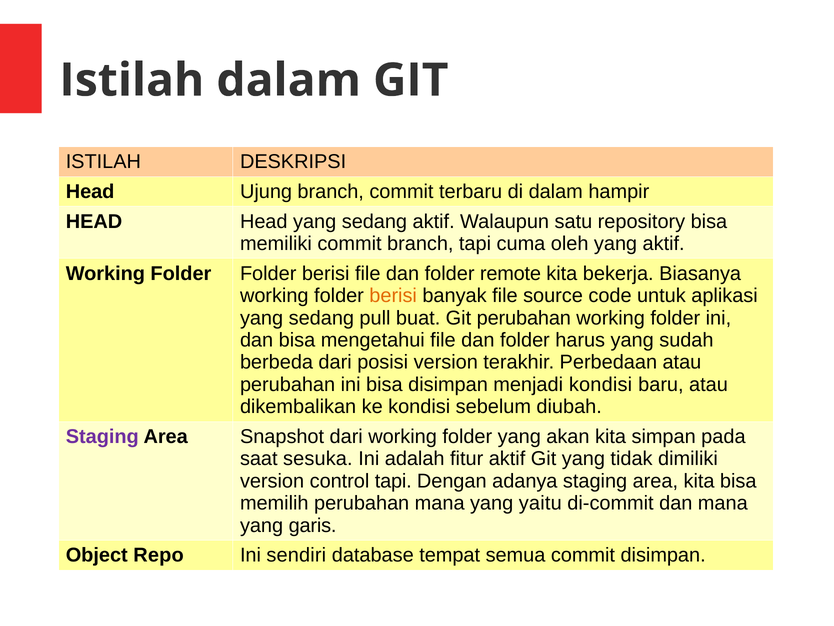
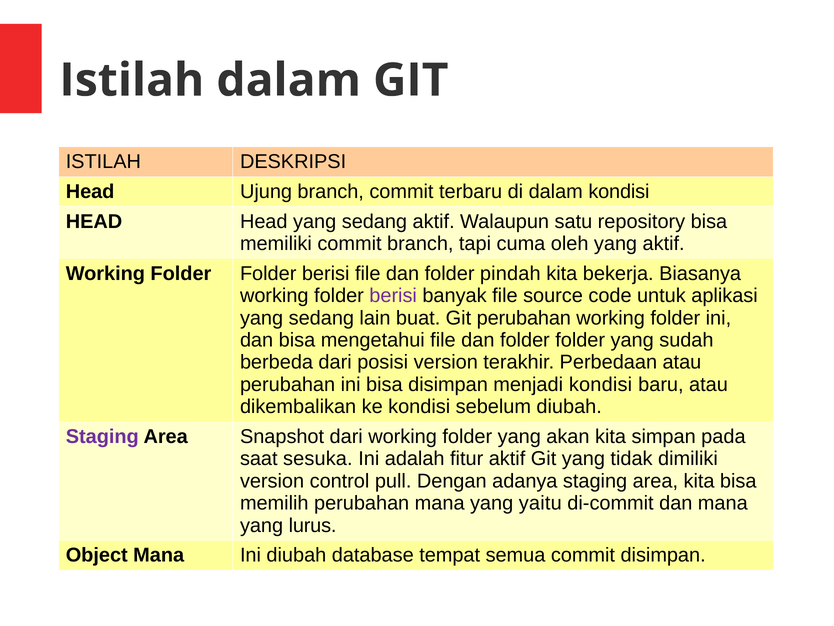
dalam hampir: hampir -> kondisi
remote: remote -> pindah
berisi at (393, 295) colour: orange -> purple
pull: pull -> lain
dan folder harus: harus -> folder
control tapi: tapi -> pull
garis: garis -> lurus
Object Repo: Repo -> Mana
Ini sendiri: sendiri -> diubah
